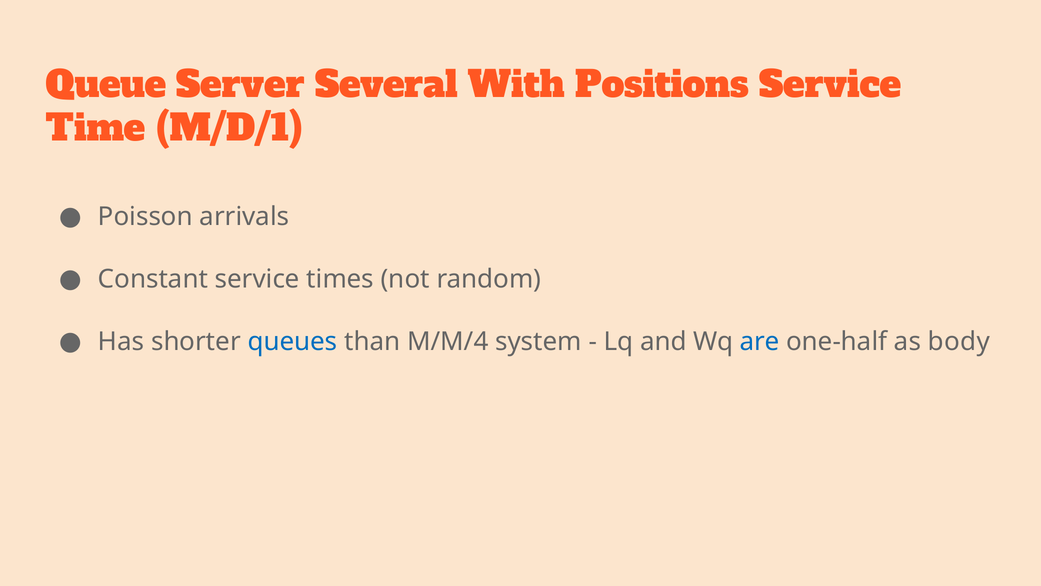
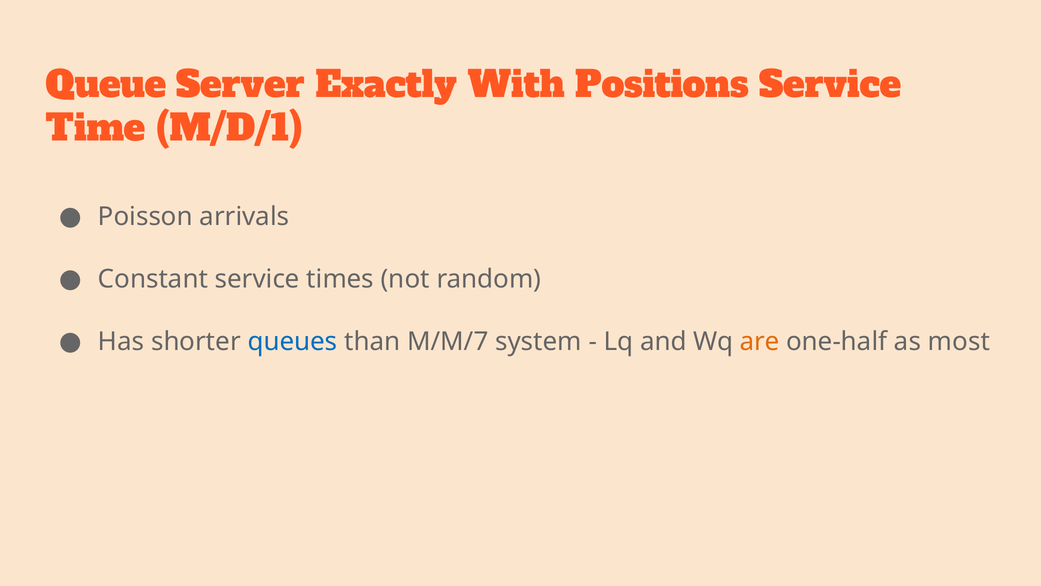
Several: Several -> Exactly
M/M/4: M/M/4 -> M/M/7
are colour: blue -> orange
body: body -> most
